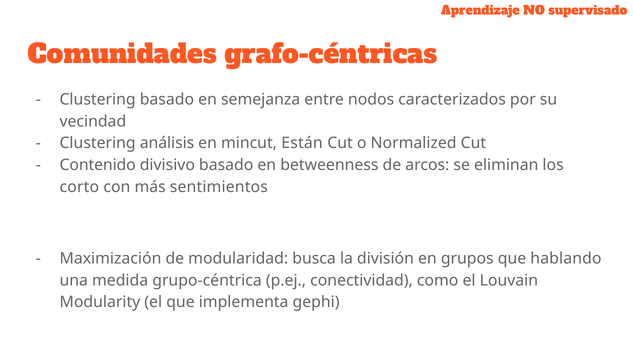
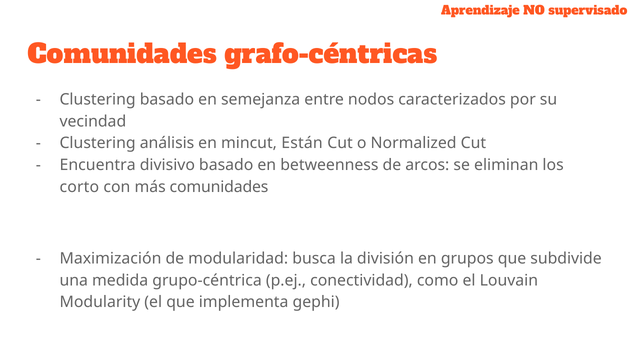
Contenido: Contenido -> Encuentra
más sentimientos: sentimientos -> comunidades
hablando: hablando -> subdivide
